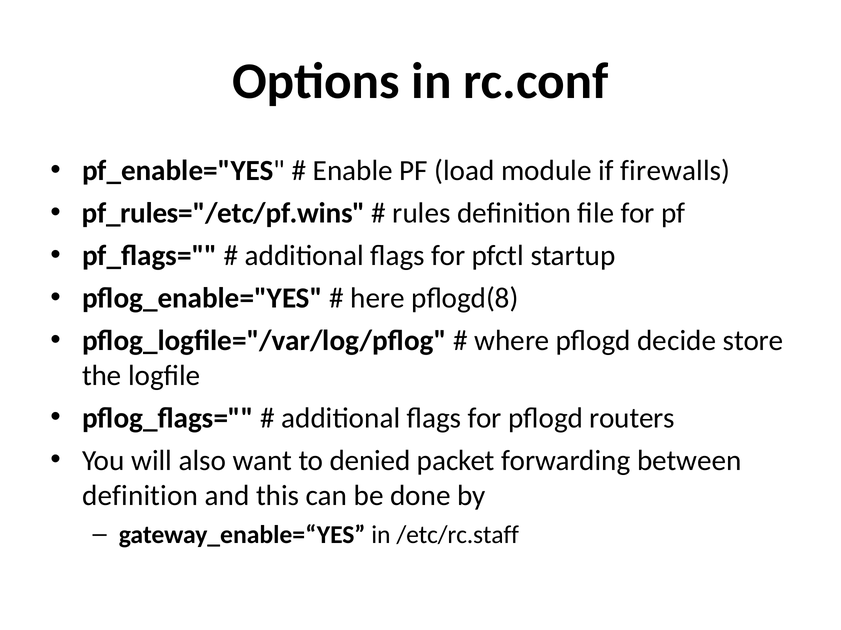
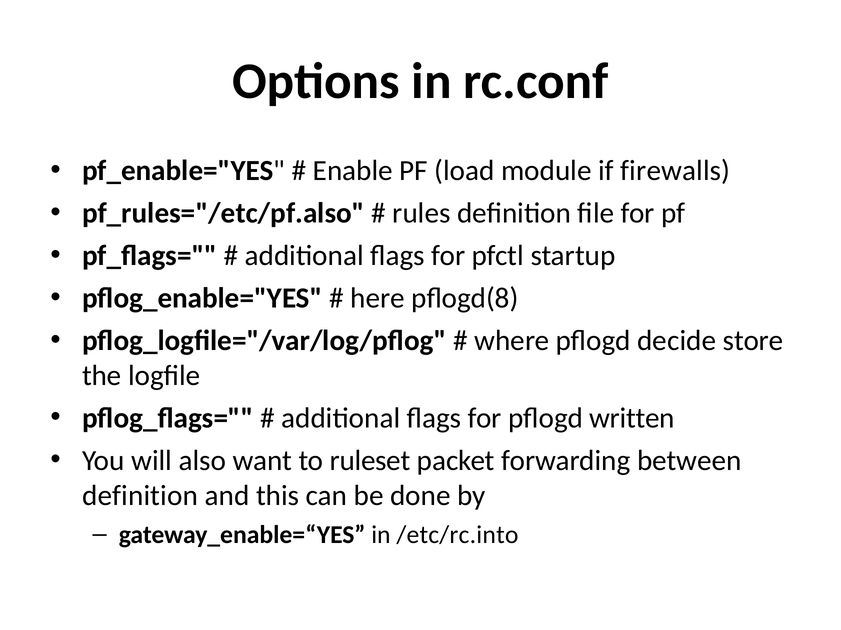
pf_rules="/etc/pf.wins: pf_rules="/etc/pf.wins -> pf_rules="/etc/pf.also
routers: routers -> written
denied: denied -> ruleset
/etc/rc.staff: /etc/rc.staff -> /etc/rc.into
